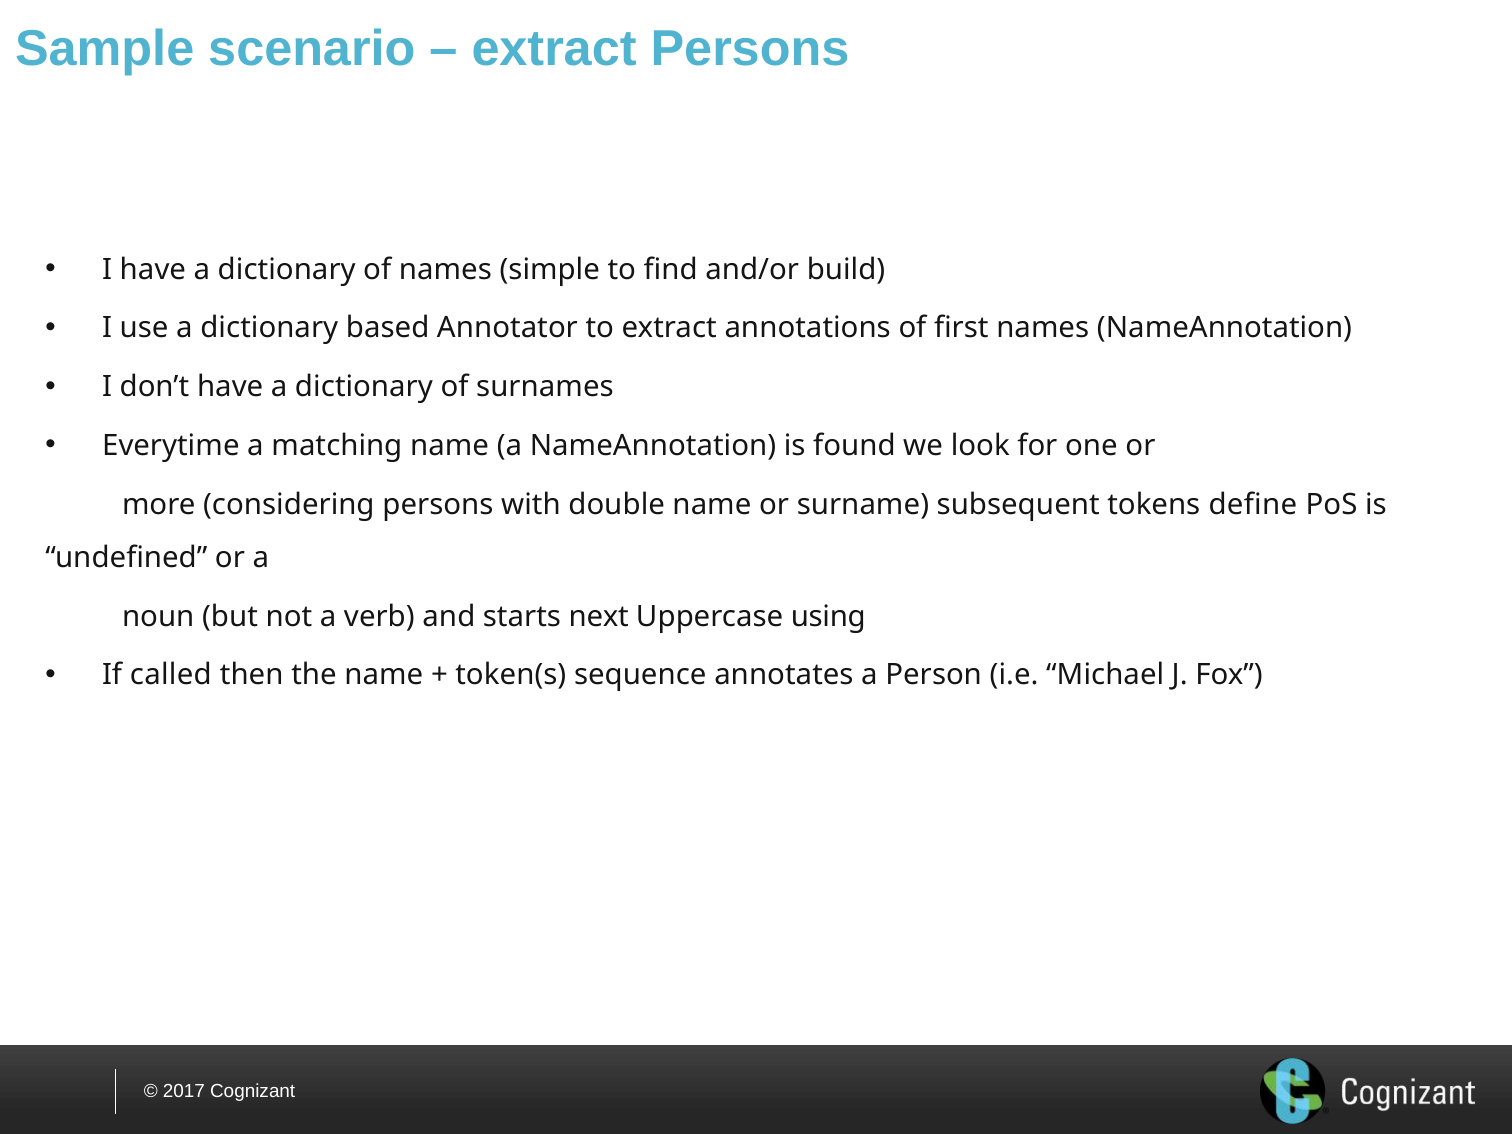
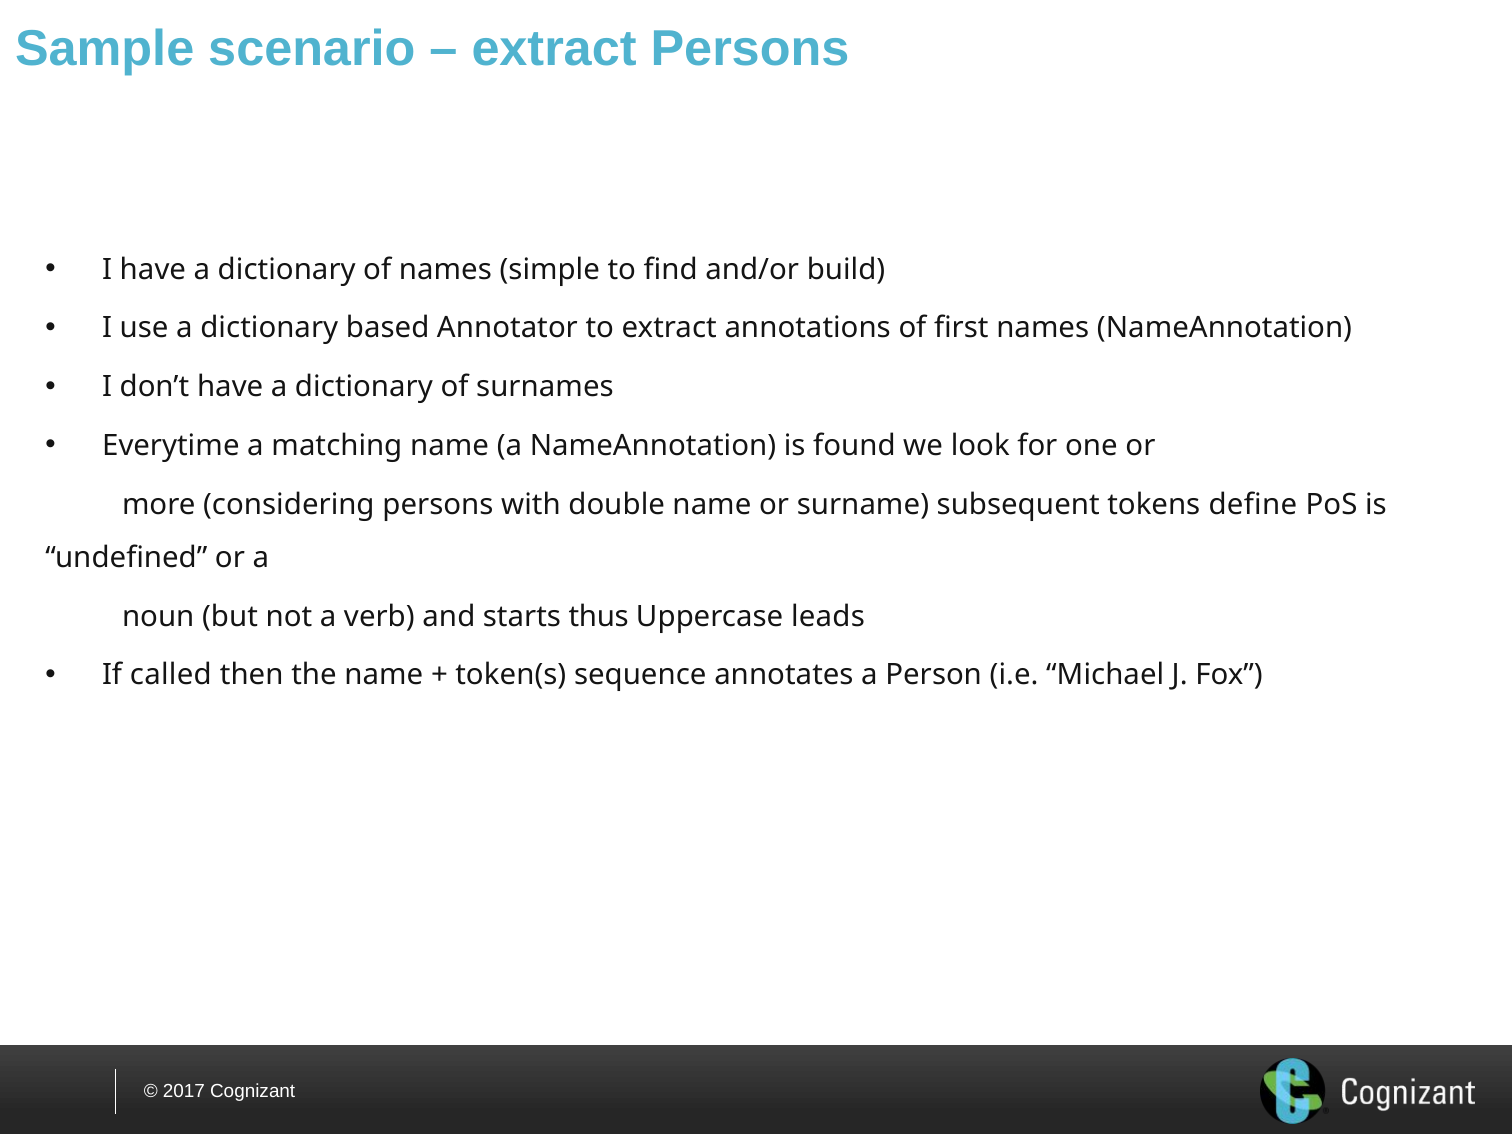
next: next -> thus
using: using -> leads
